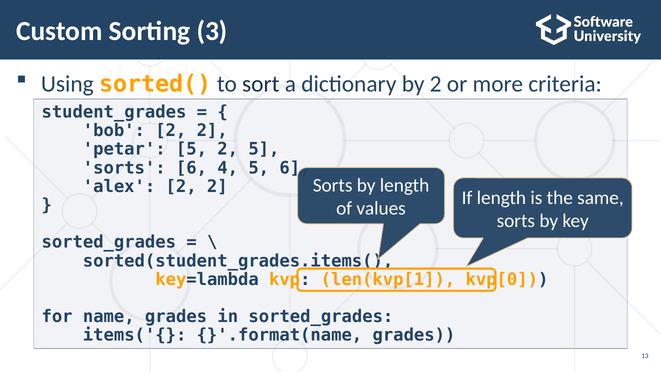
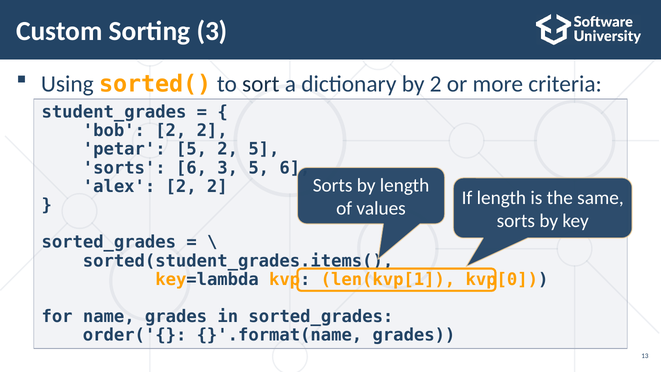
6 4: 4 -> 3
items('{: items('{ -> order('{
